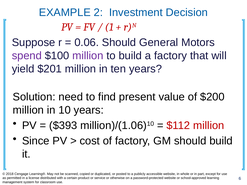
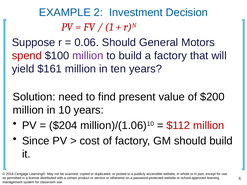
spend colour: purple -> red
$201: $201 -> $161
$393: $393 -> $204
